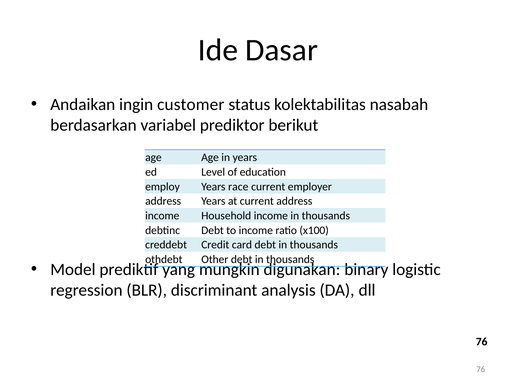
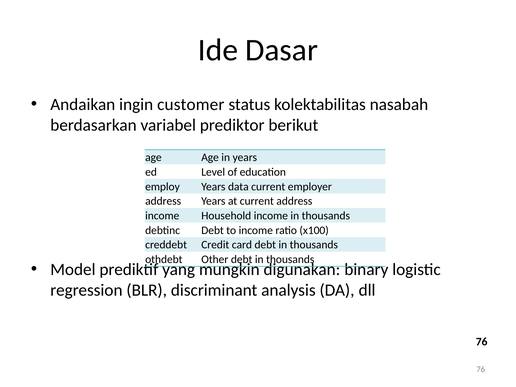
race: race -> data
